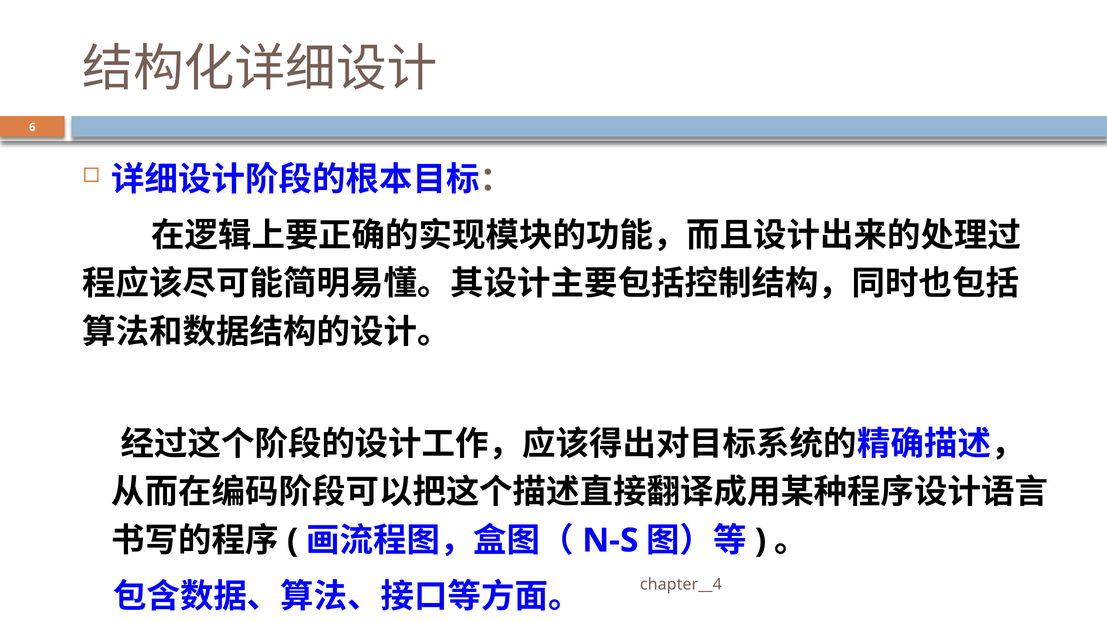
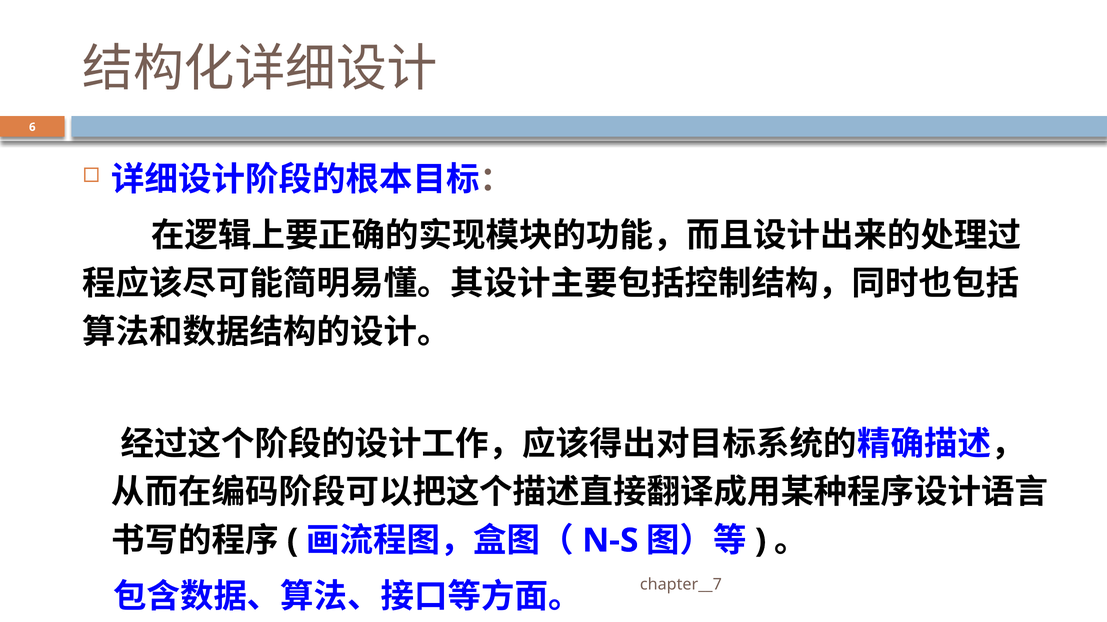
chapter__4: chapter__4 -> chapter__7
